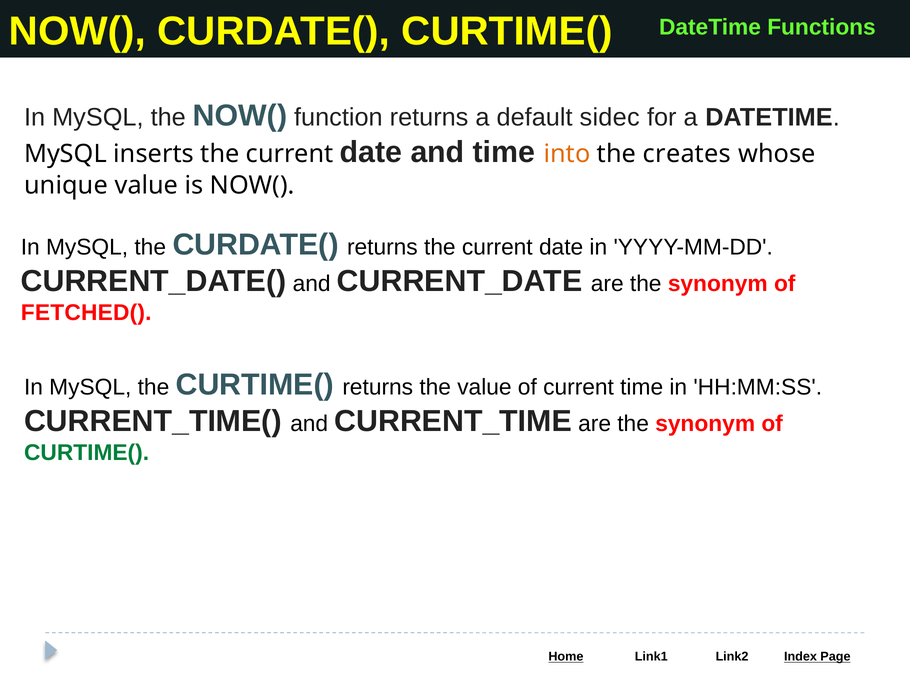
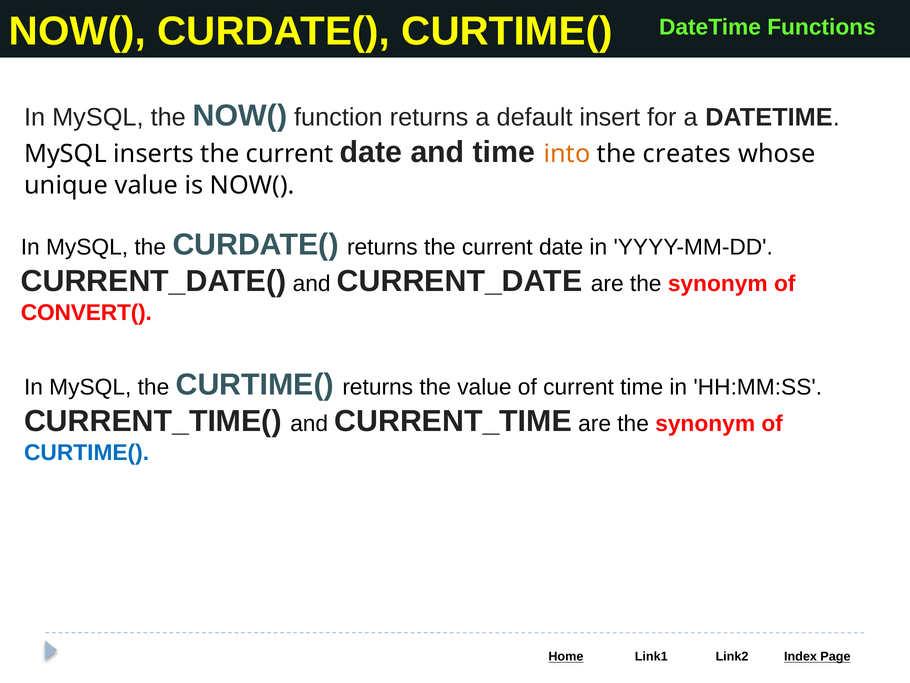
sidec: sidec -> insert
FETCHED(: FETCHED( -> CONVERT(
CURTIME( at (87, 452) colour: green -> blue
